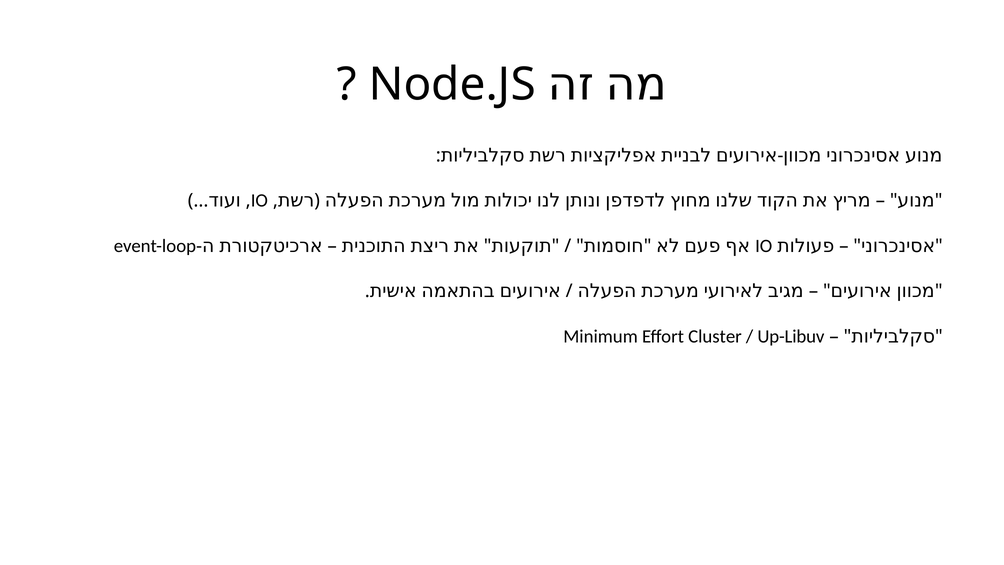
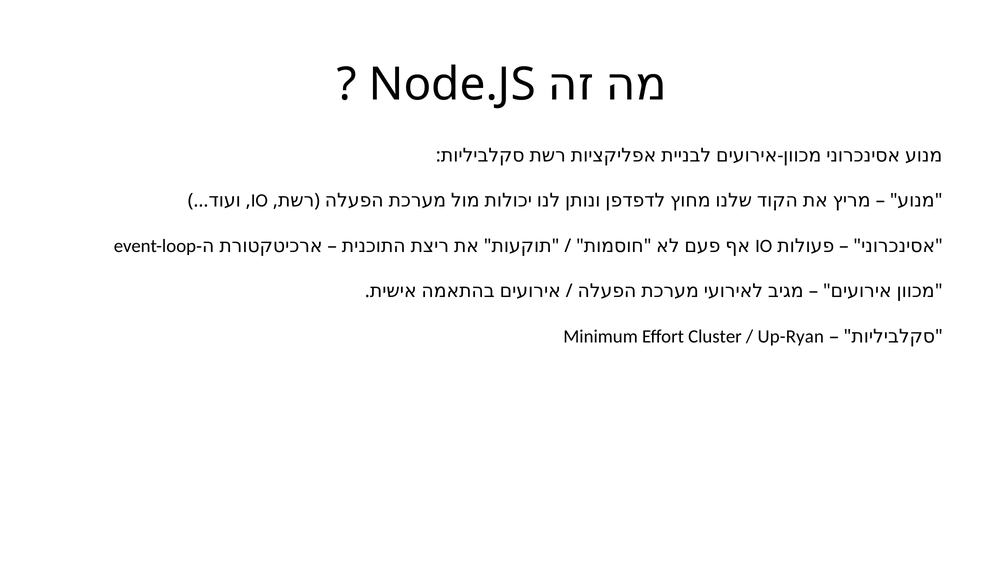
Up-Libuv: Up-Libuv -> Up-Ryan
